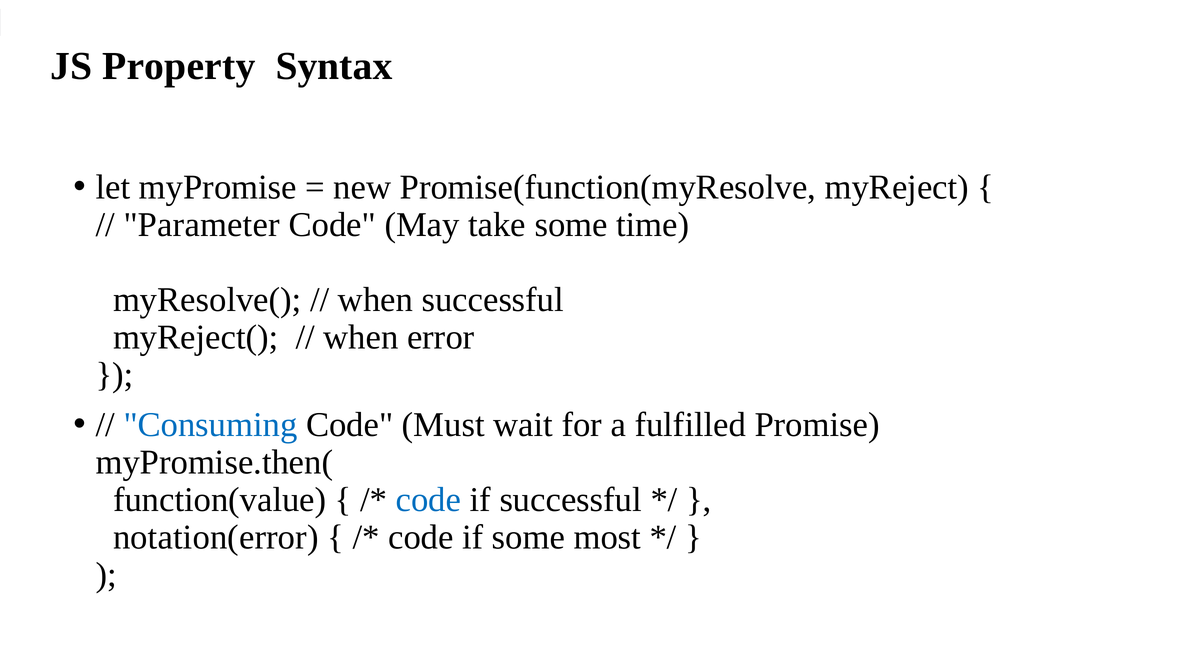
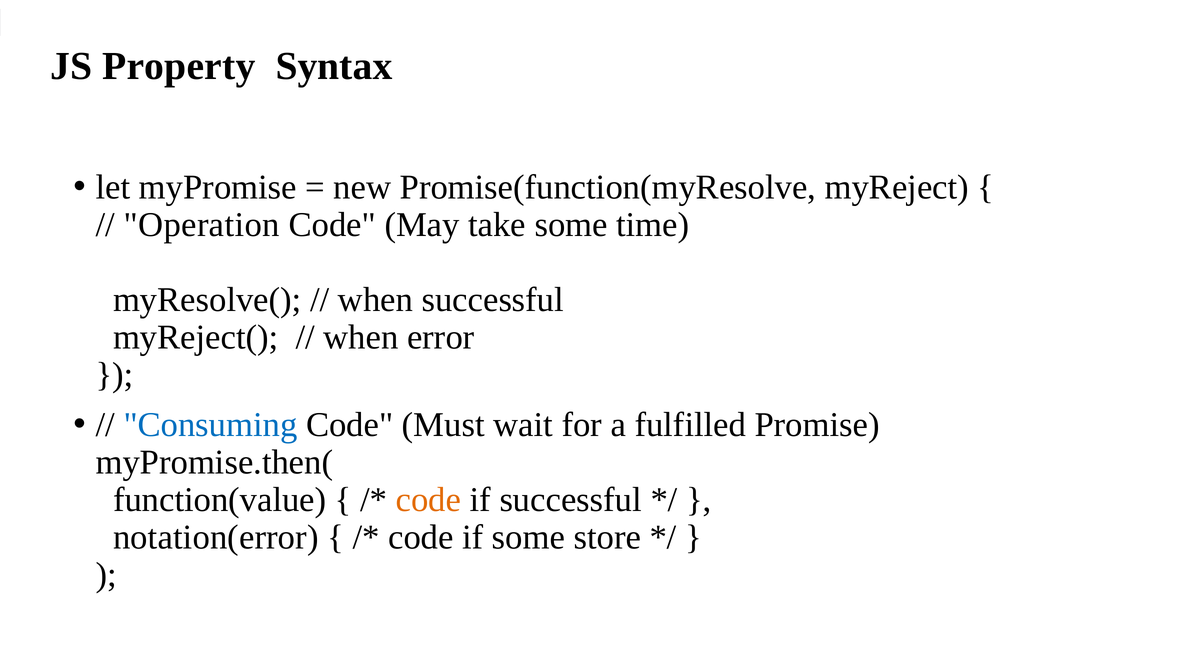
Parameter: Parameter -> Operation
code at (428, 499) colour: blue -> orange
most: most -> store
